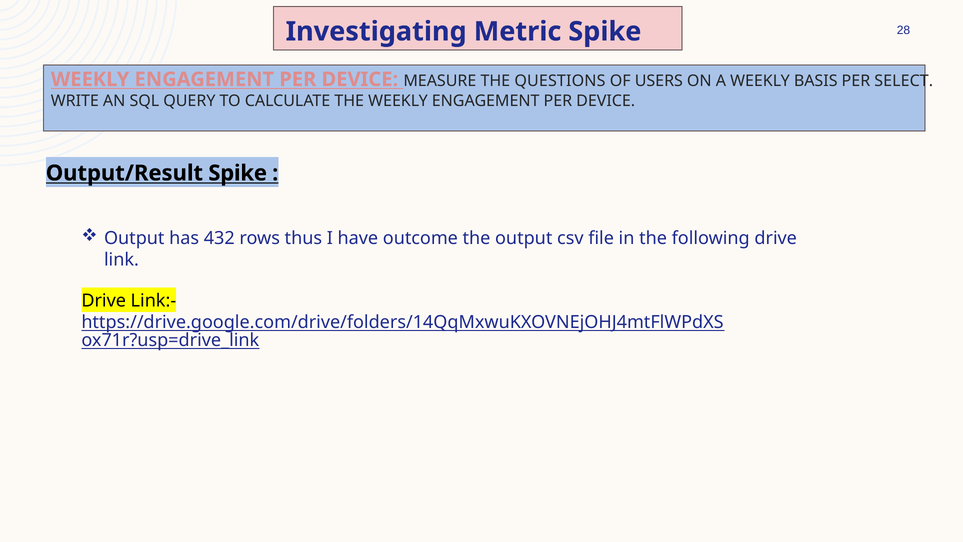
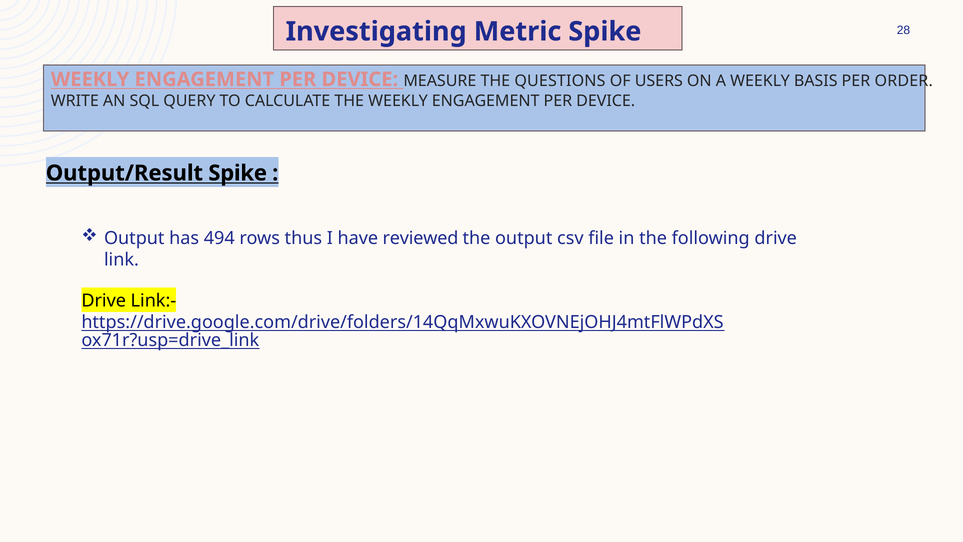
SELECT: SELECT -> ORDER
432: 432 -> 494
outcome: outcome -> reviewed
